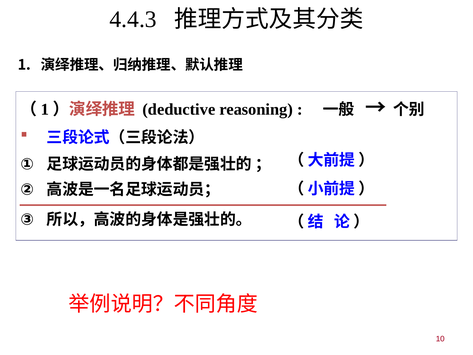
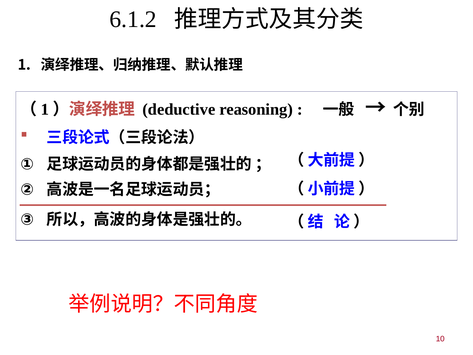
4.4.3: 4.4.3 -> 6.1.2
